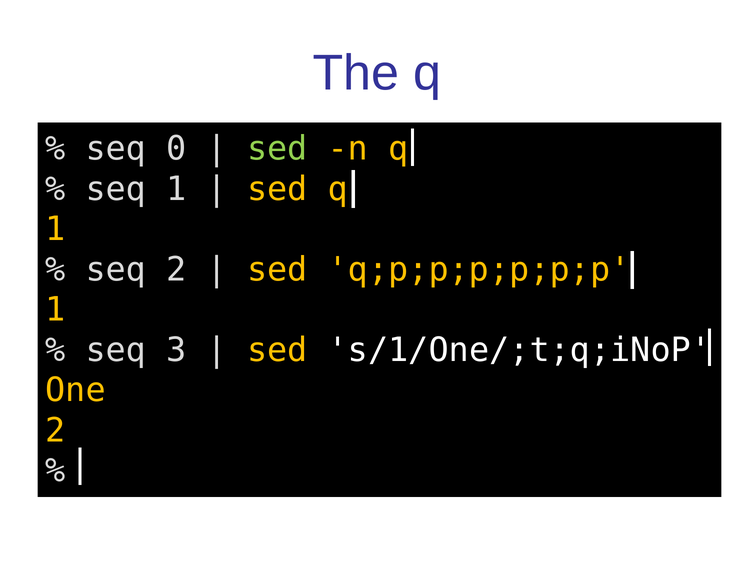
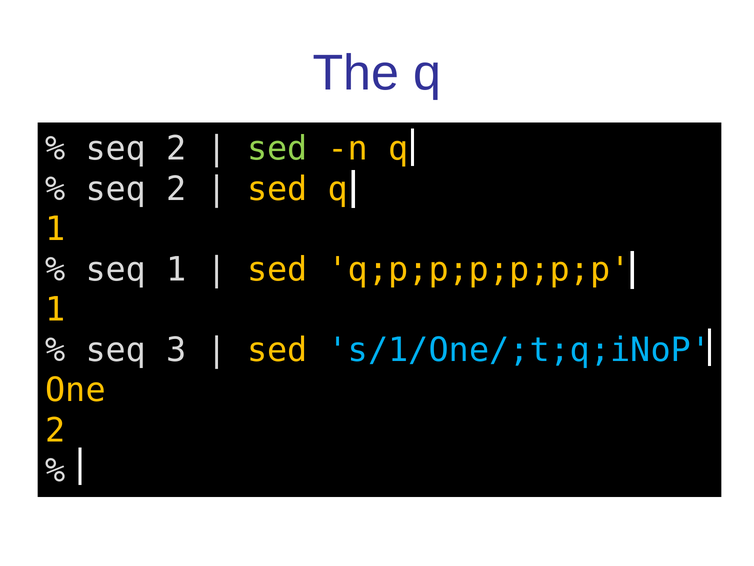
0 at (176, 149): 0 -> 2
1 at (176, 189): 1 -> 2
seq 2: 2 -> 1
s/1/One/;t;q;iNoP colour: white -> light blue
